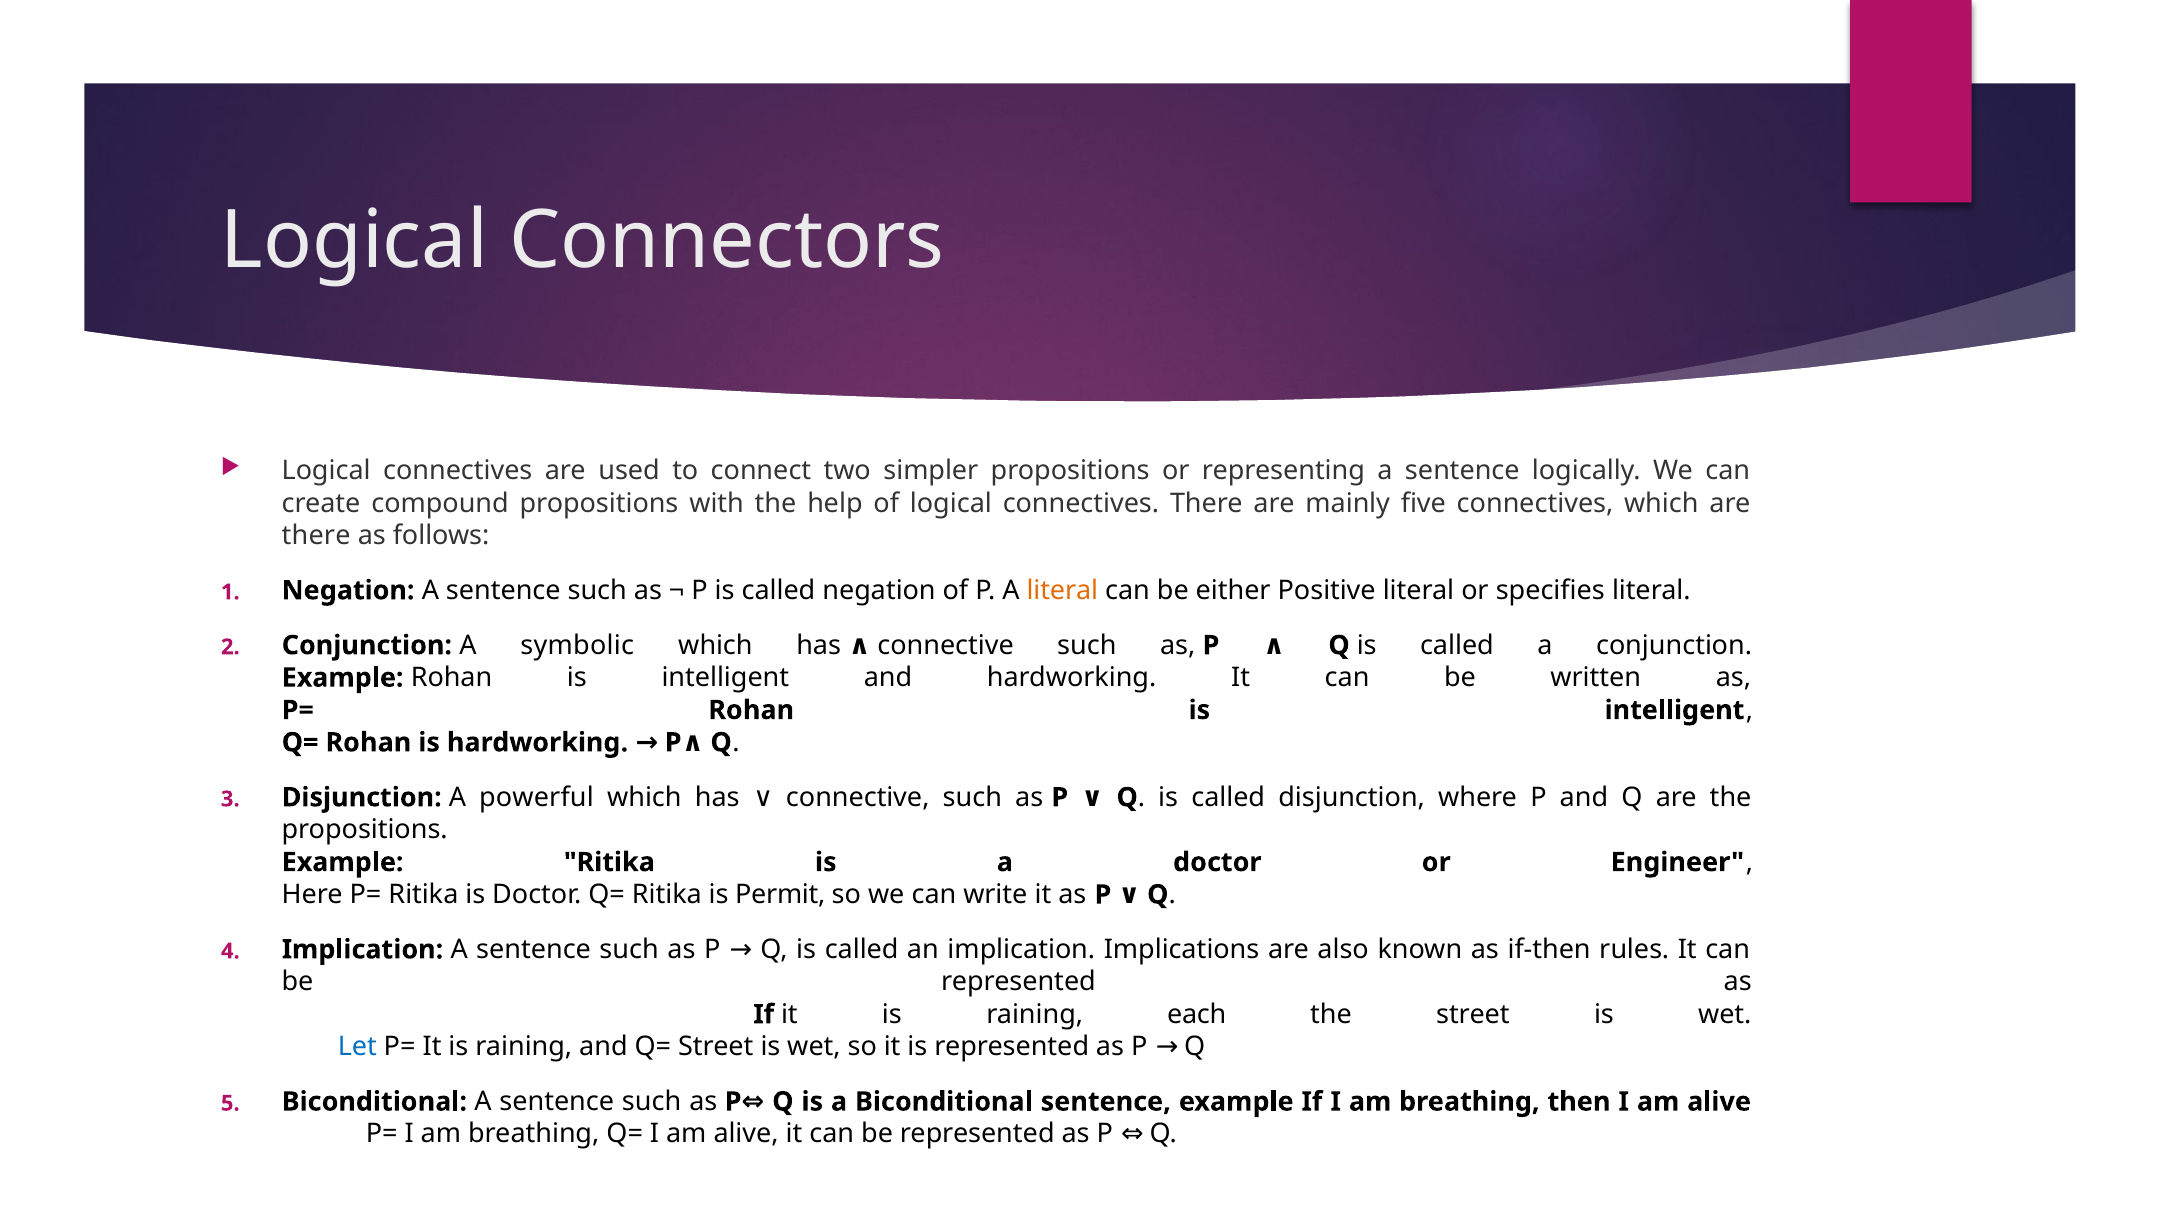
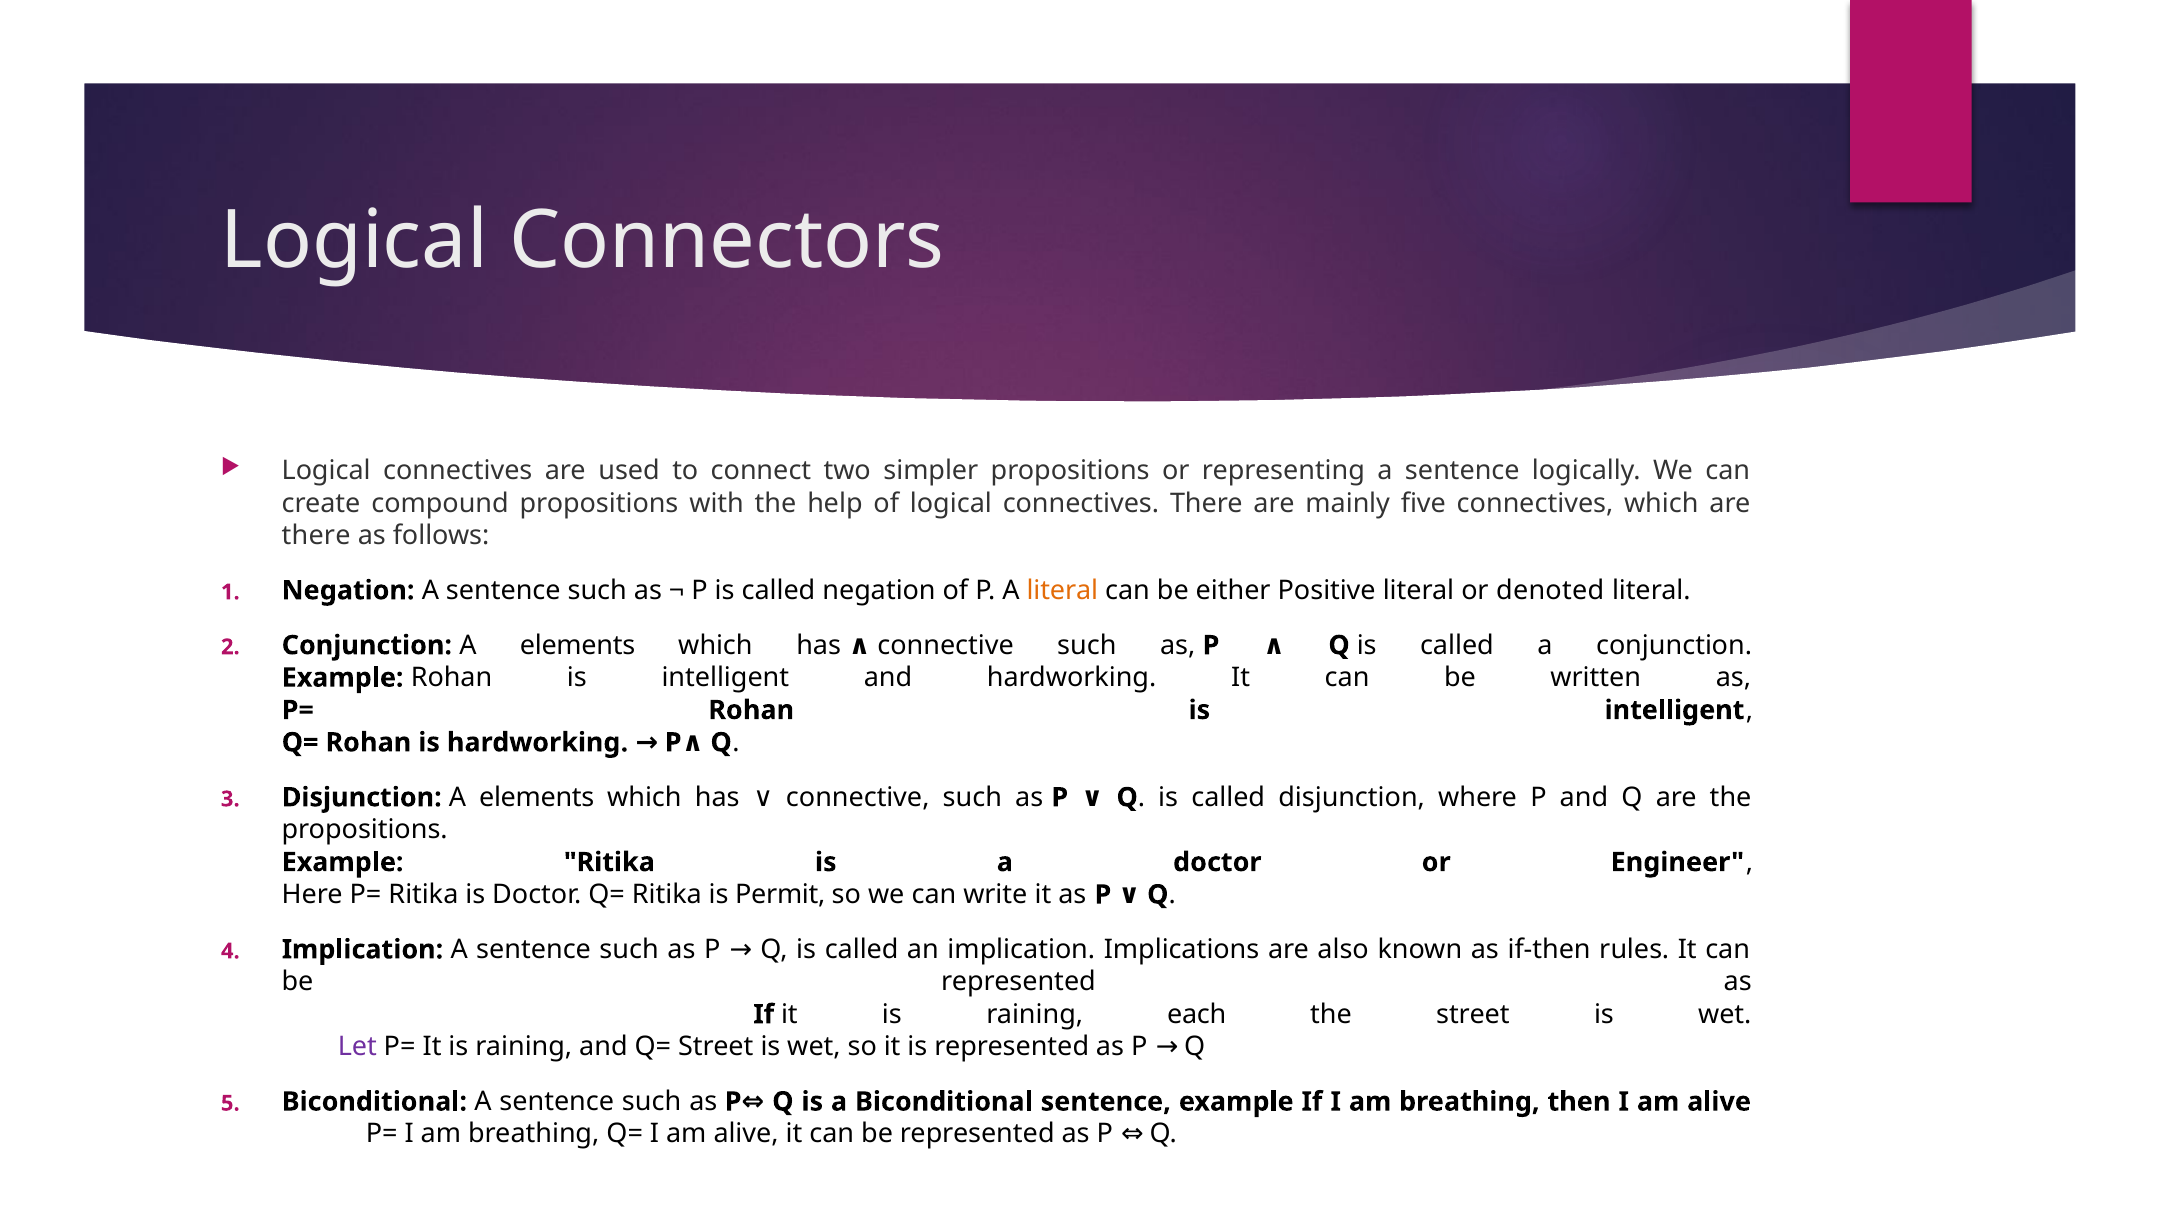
specifies: specifies -> denoted
Conjunction A symbolic: symbolic -> elements
Disjunction A powerful: powerful -> elements
Let colour: blue -> purple
